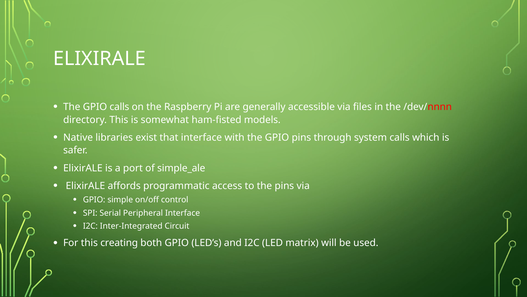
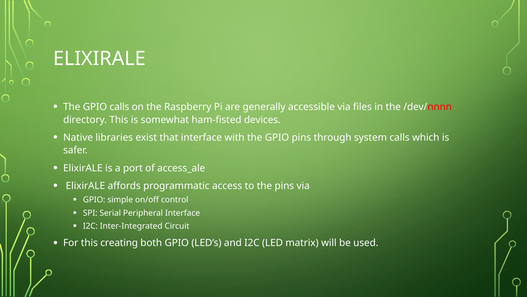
models: models -> devices
simple_ale: simple_ale -> access_ale
